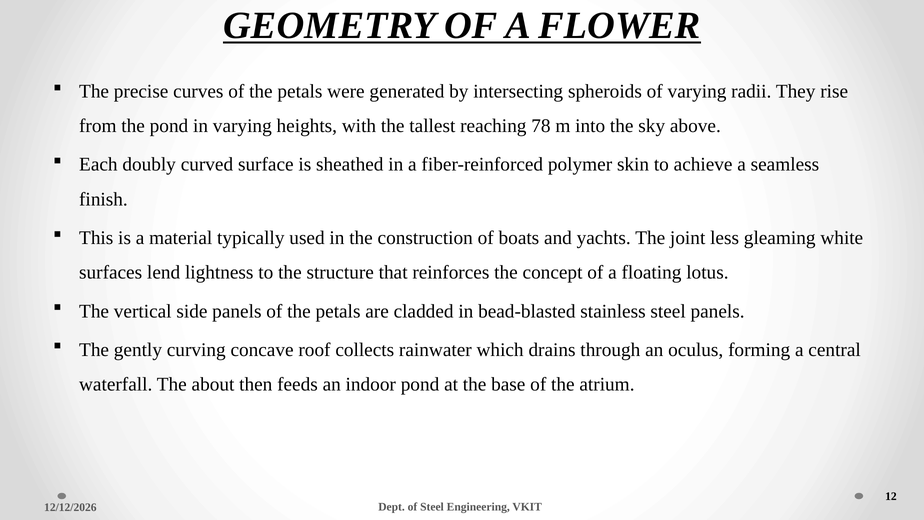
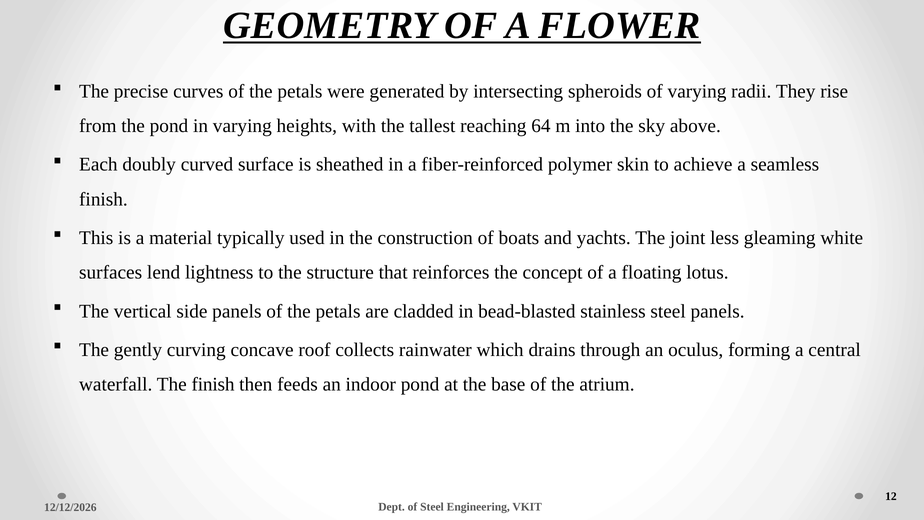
78: 78 -> 64
The about: about -> finish
